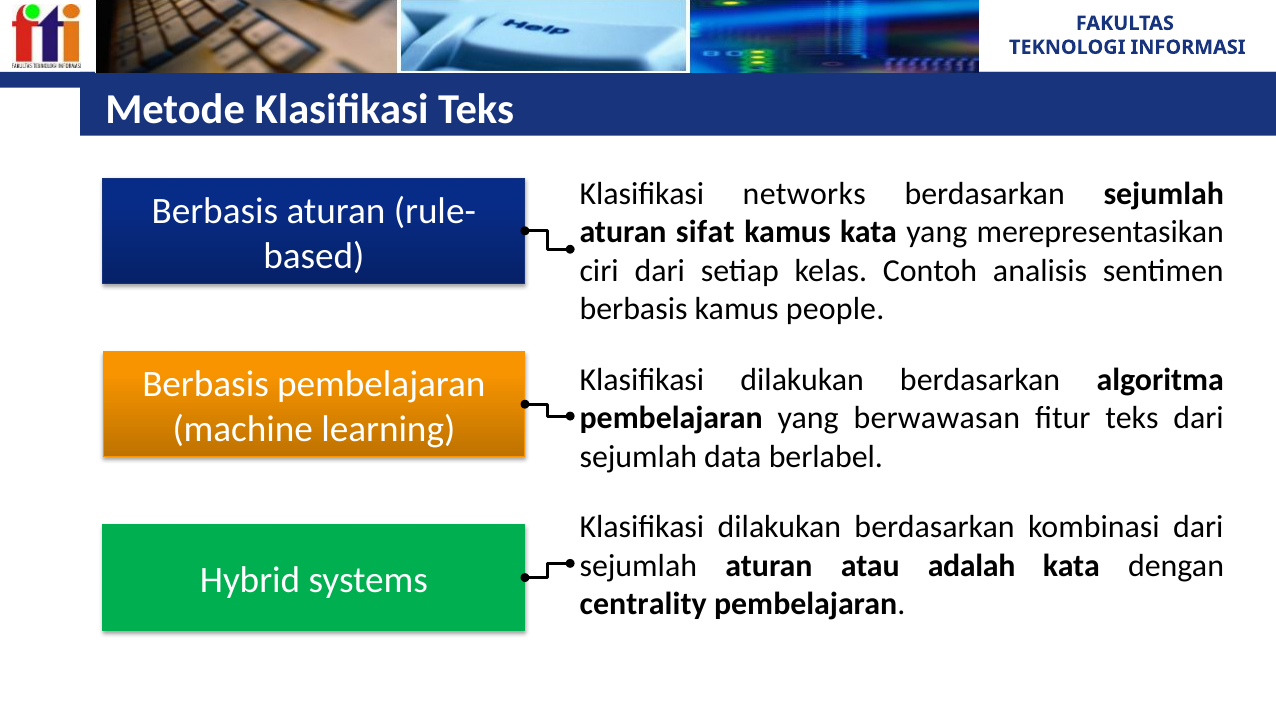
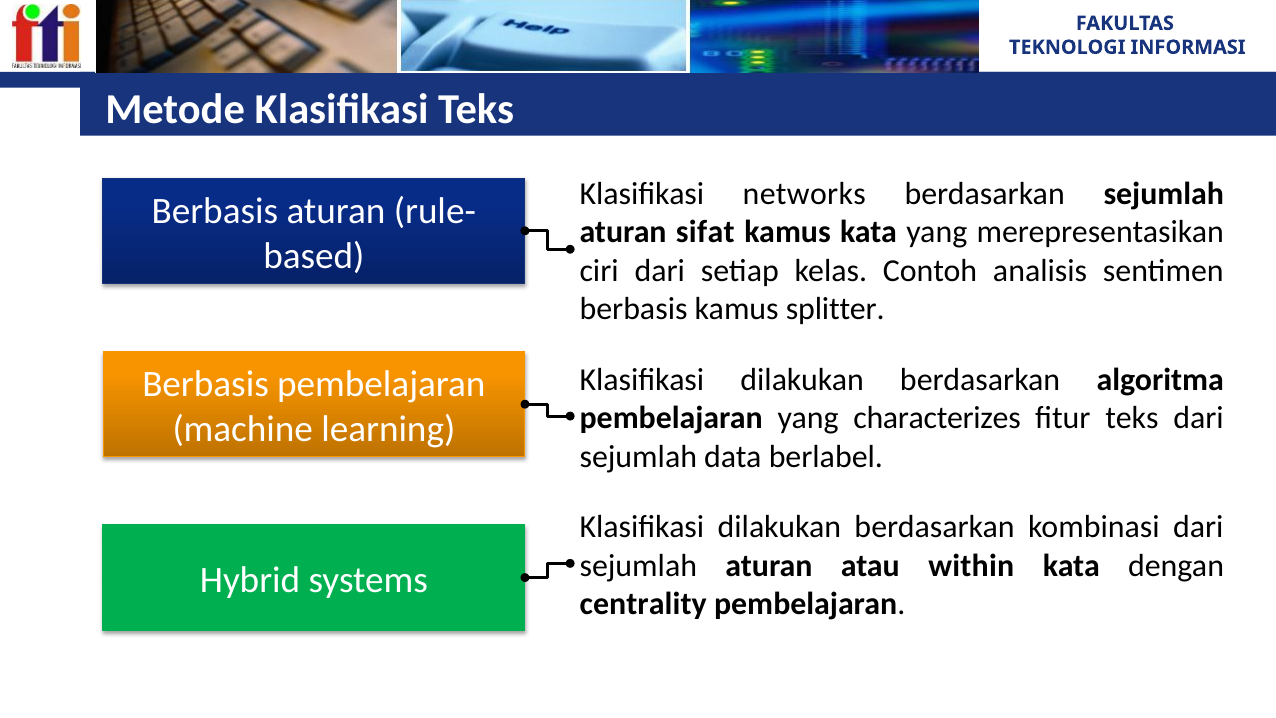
people: people -> splitter
berwawasan: berwawasan -> characterizes
adalah: adalah -> within
